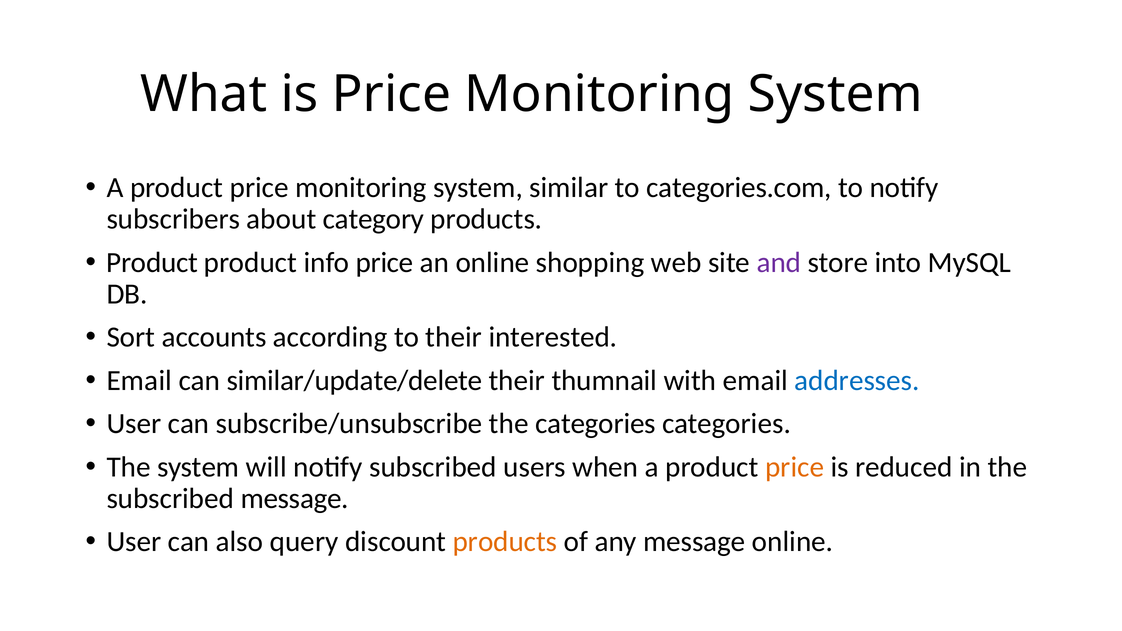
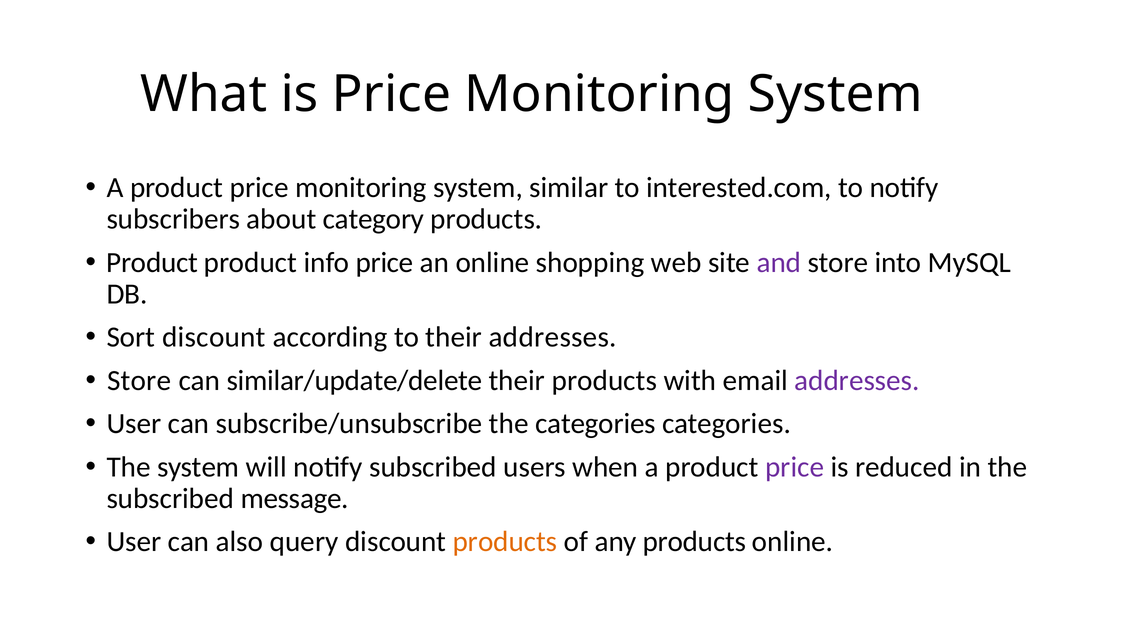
categories.com: categories.com -> interested.com
Sort accounts: accounts -> discount
their interested: interested -> addresses
Email at (139, 381): Email -> Store
their thumnail: thumnail -> products
addresses at (857, 381) colour: blue -> purple
price at (795, 467) colour: orange -> purple
any message: message -> products
